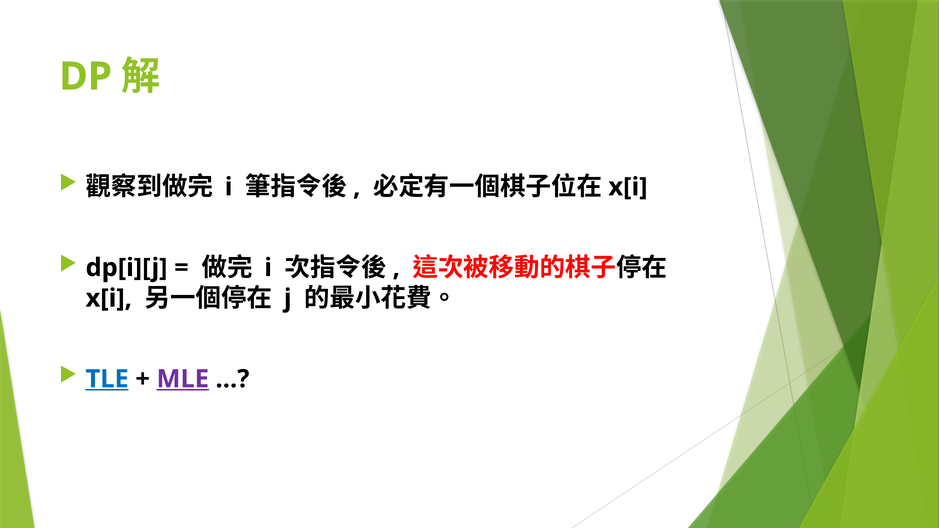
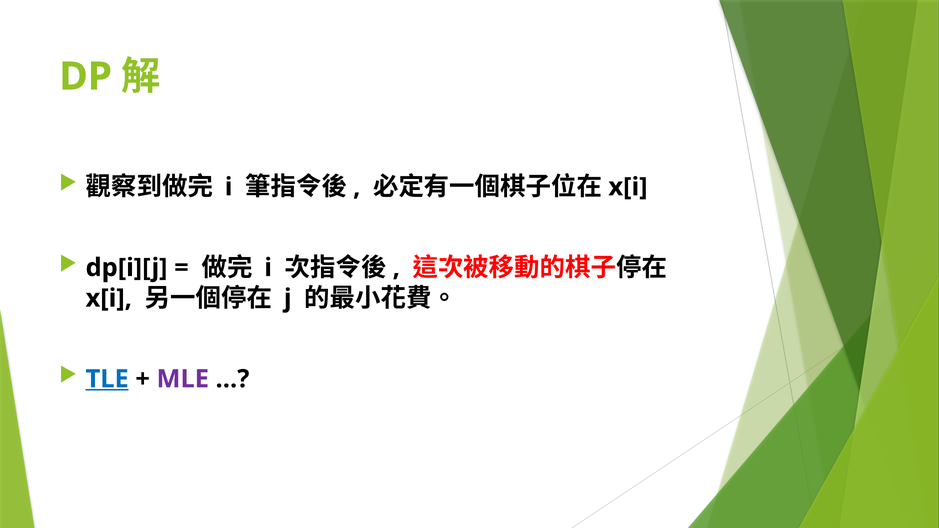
MLE underline: present -> none
